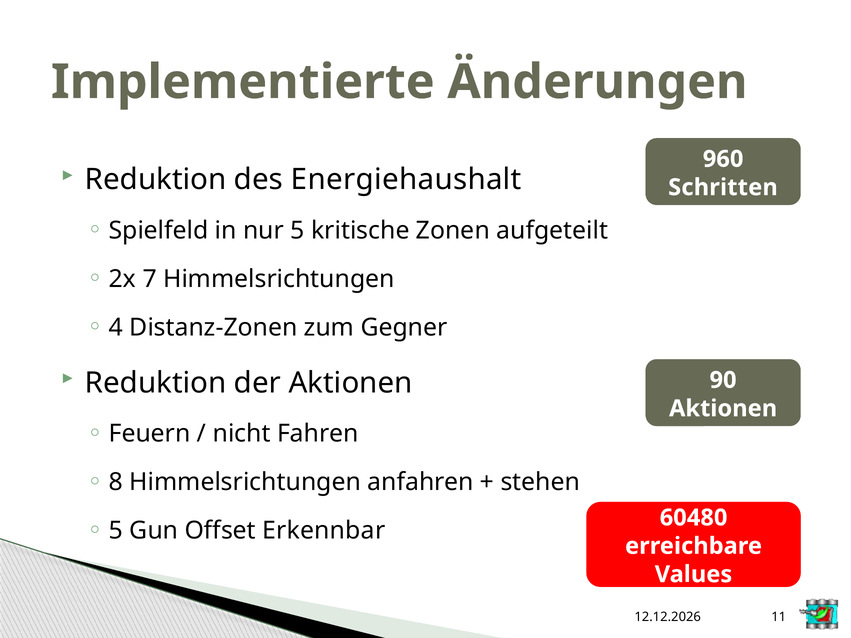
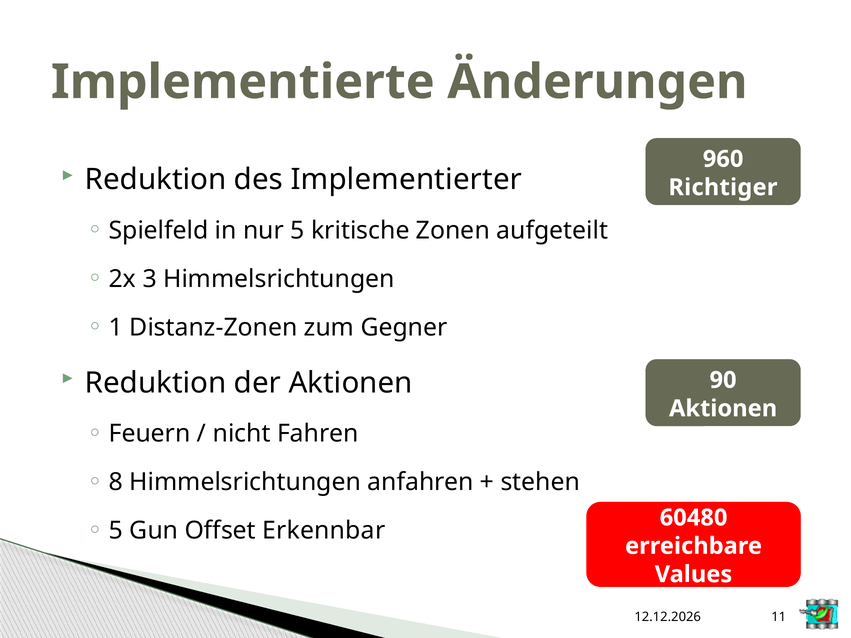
Energiehaushalt: Energiehaushalt -> Implementierter
Schritten: Schritten -> Richtiger
7: 7 -> 3
4: 4 -> 1
